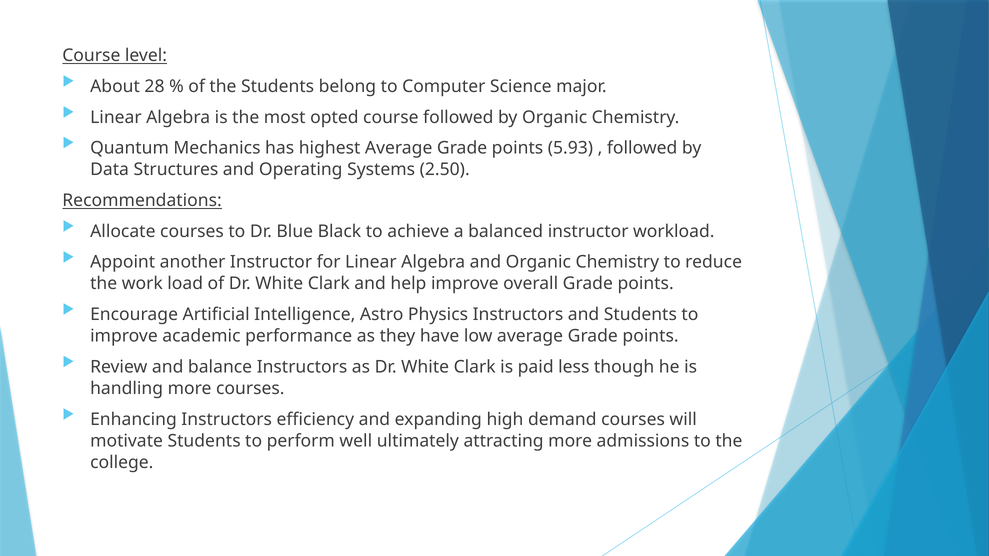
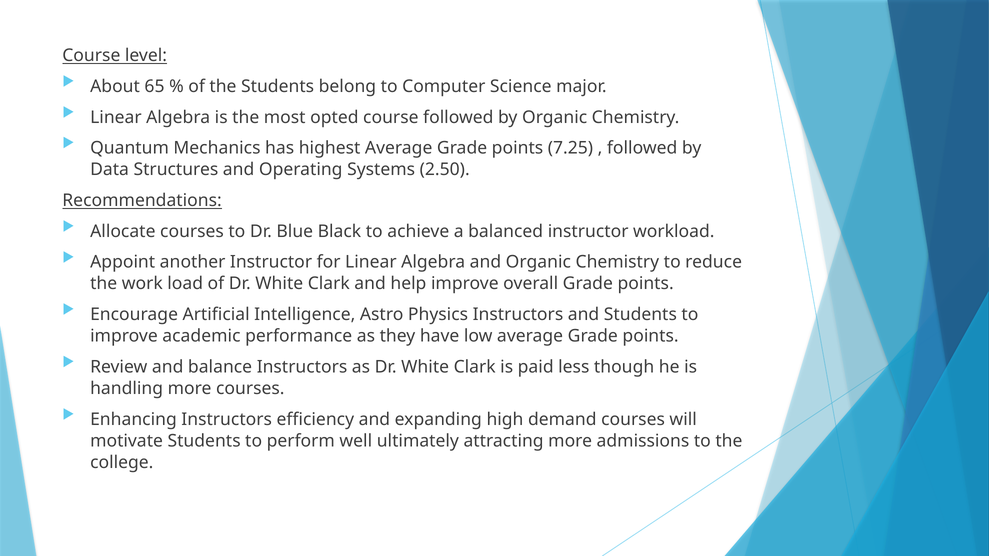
28: 28 -> 65
5.93: 5.93 -> 7.25
